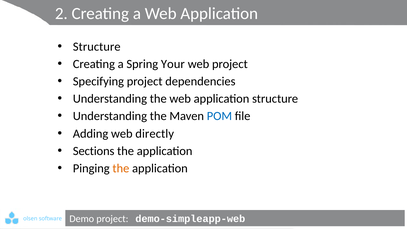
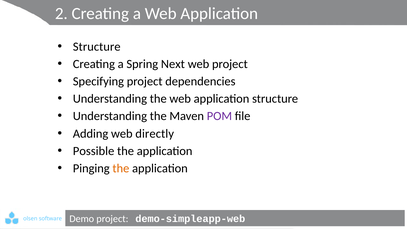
Your: Your -> Next
POM colour: blue -> purple
Sections: Sections -> Possible
